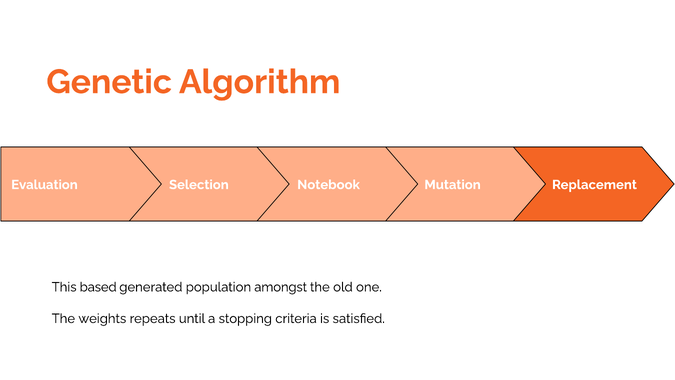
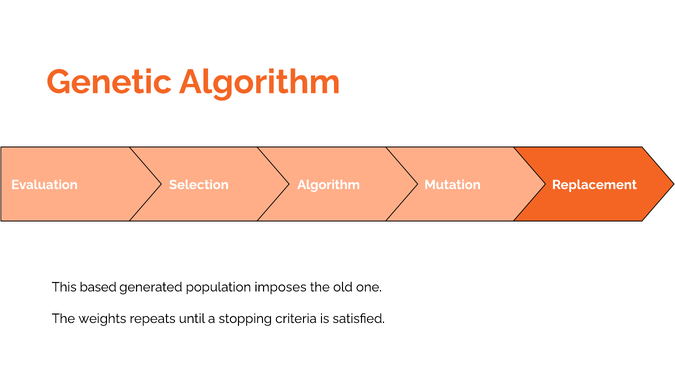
Selection Notebook: Notebook -> Algorithm
amongst: amongst -> imposes
